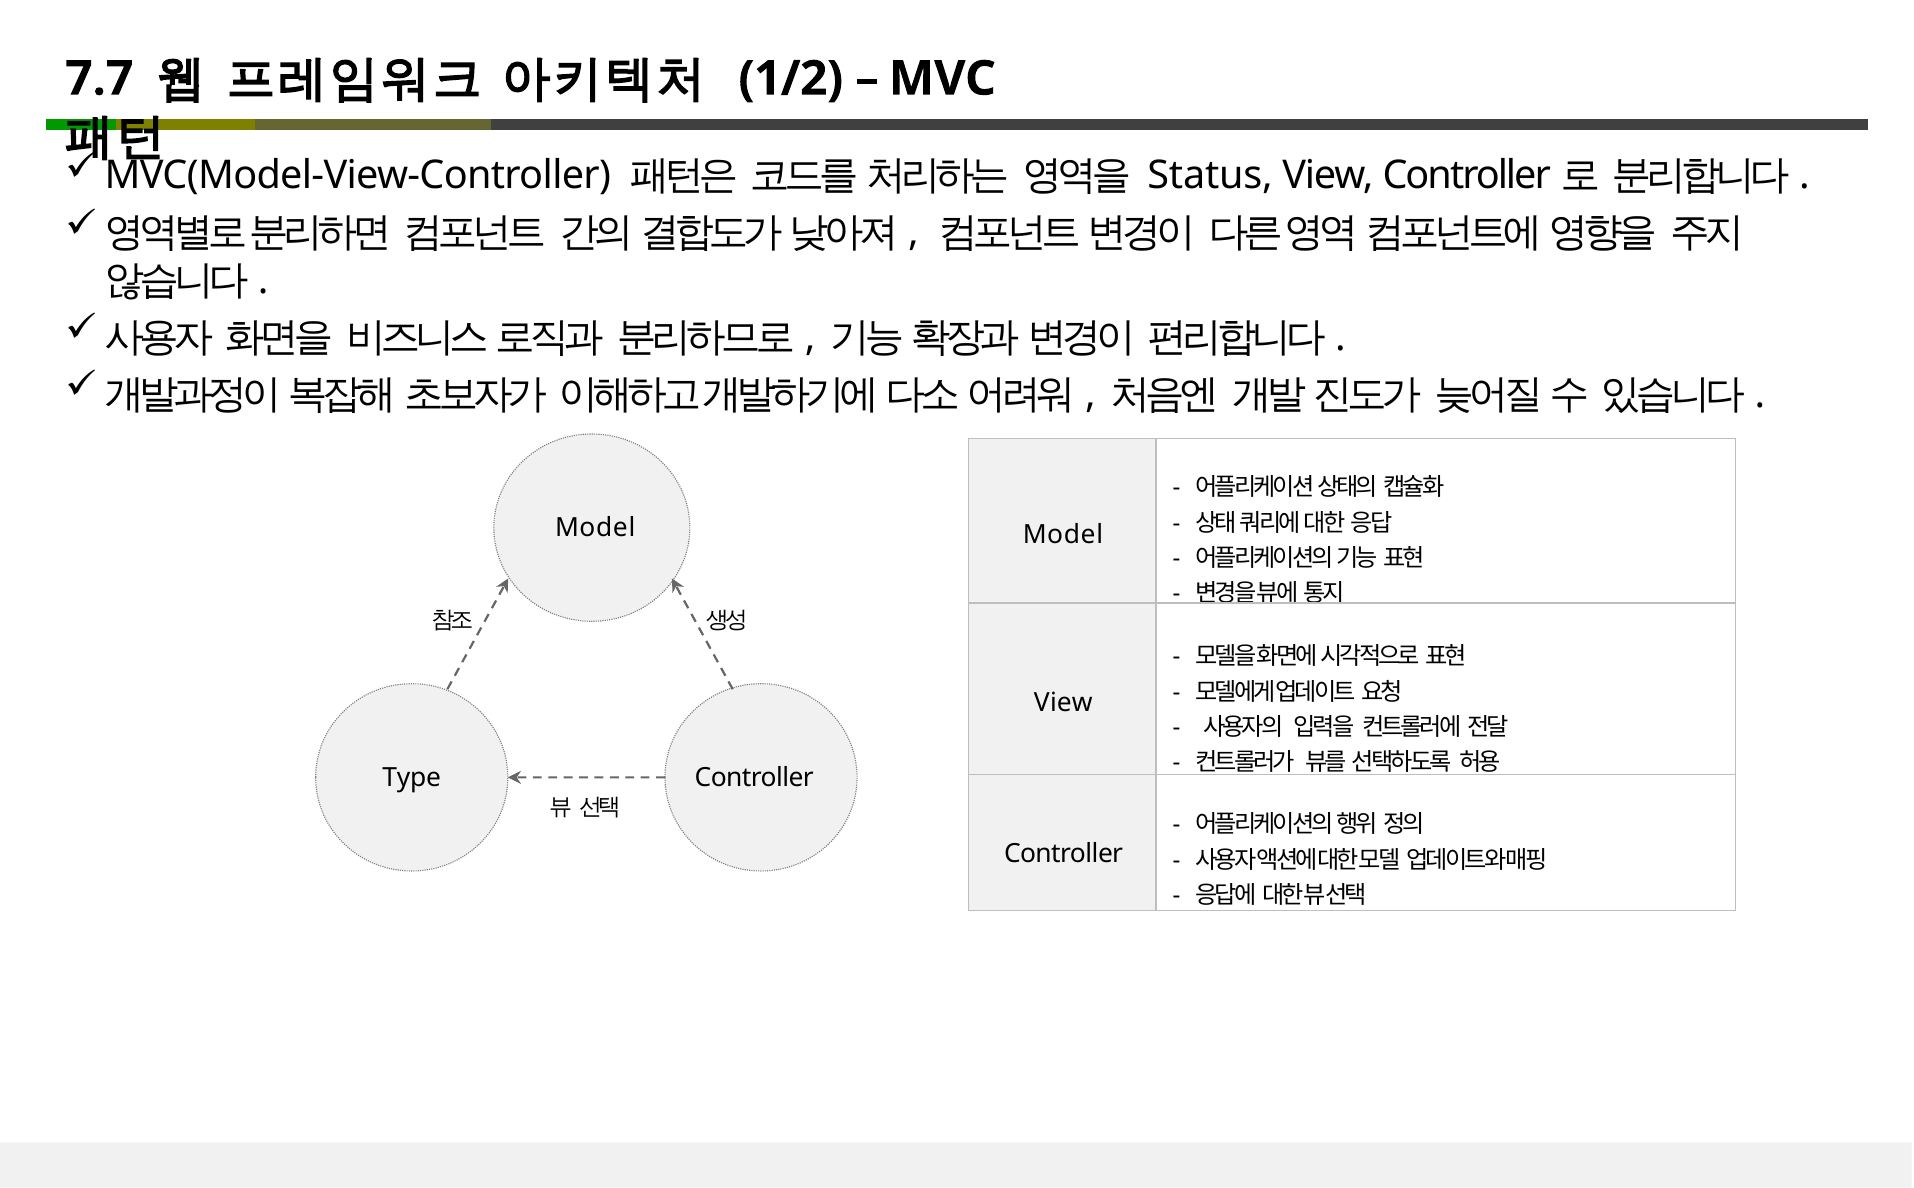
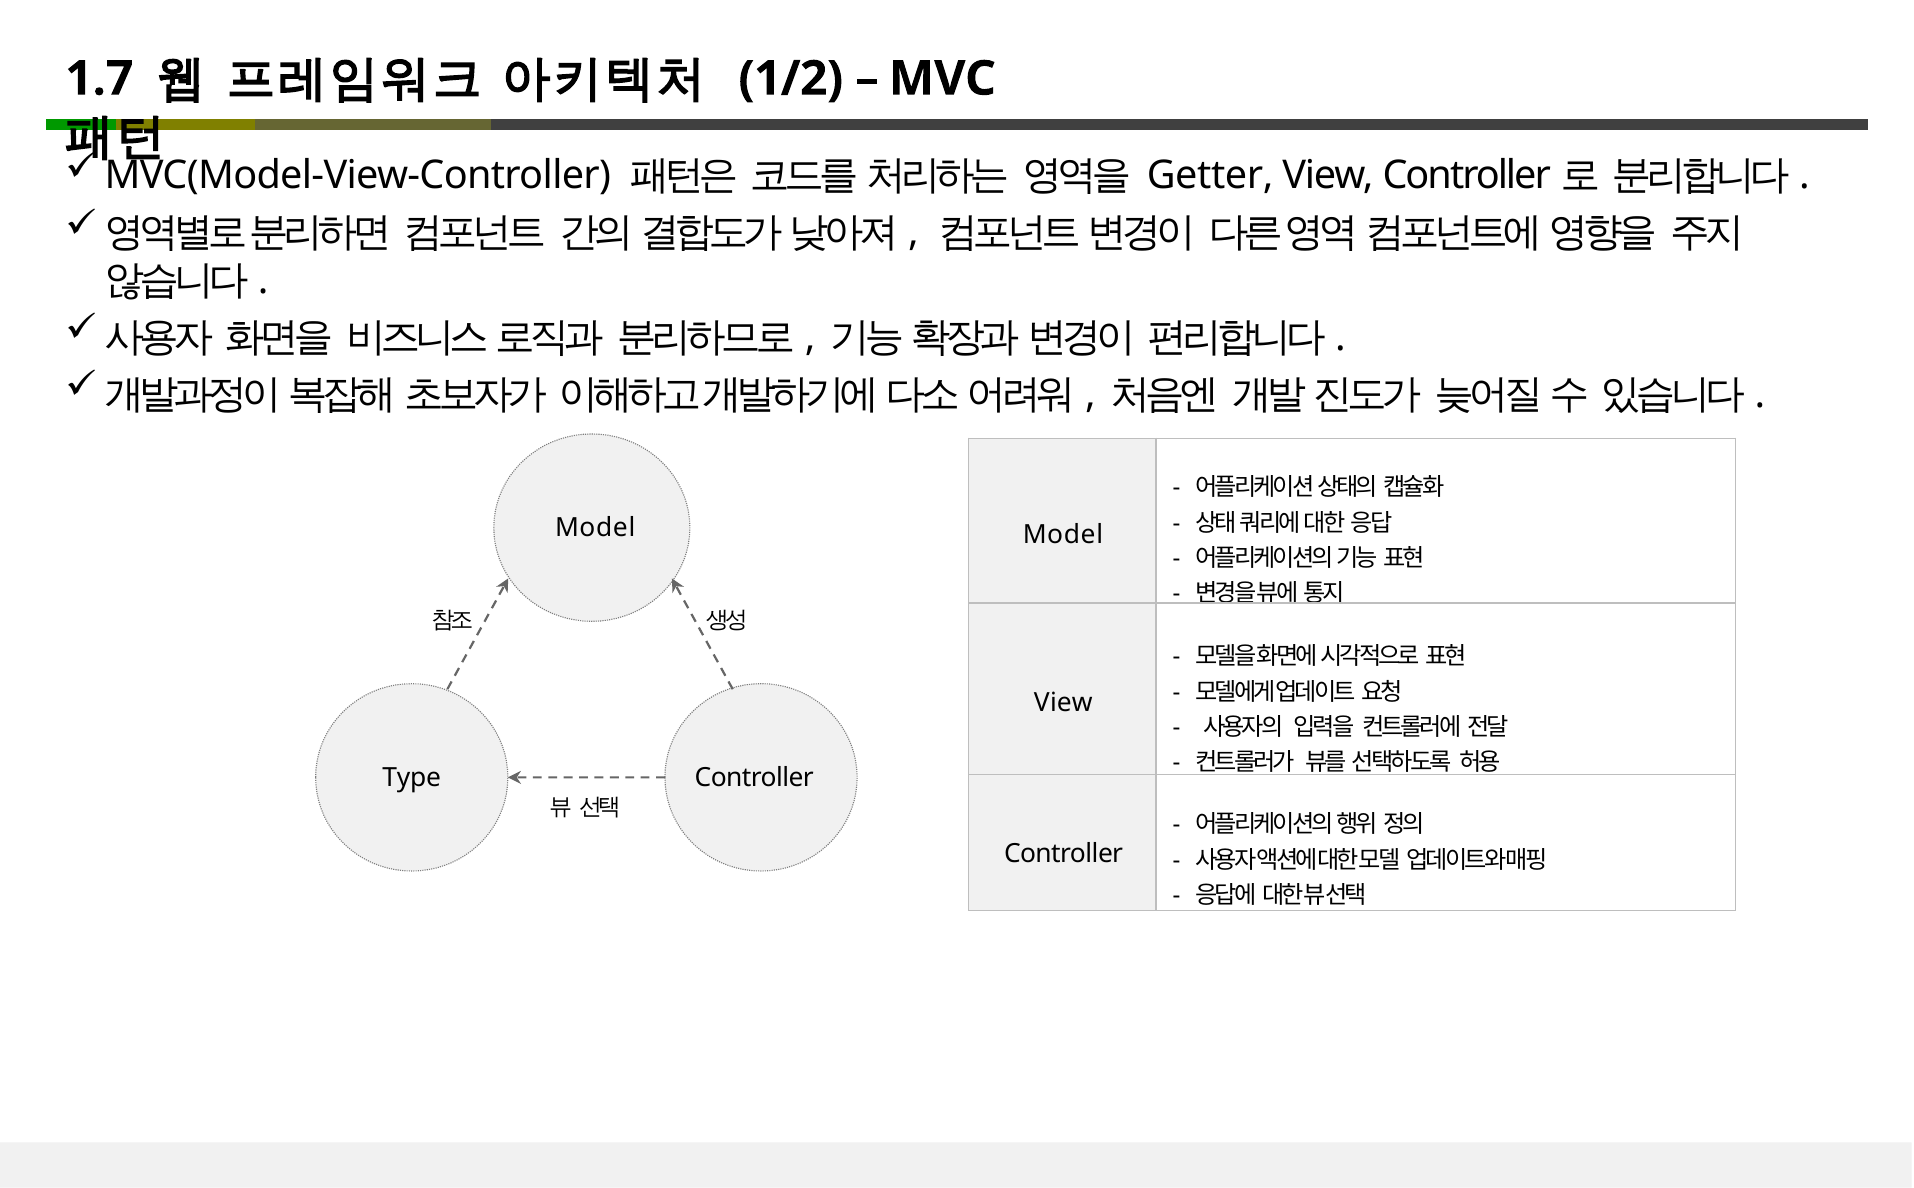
7.7: 7.7 -> 1.7
Status: Status -> Getter
